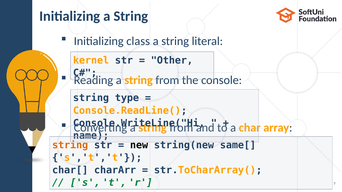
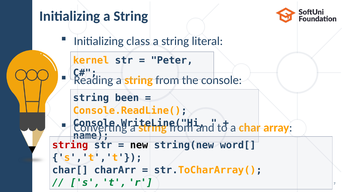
Other: Other -> Peter
type: type -> been
string at (70, 145) colour: orange -> red
same[: same[ -> word[
